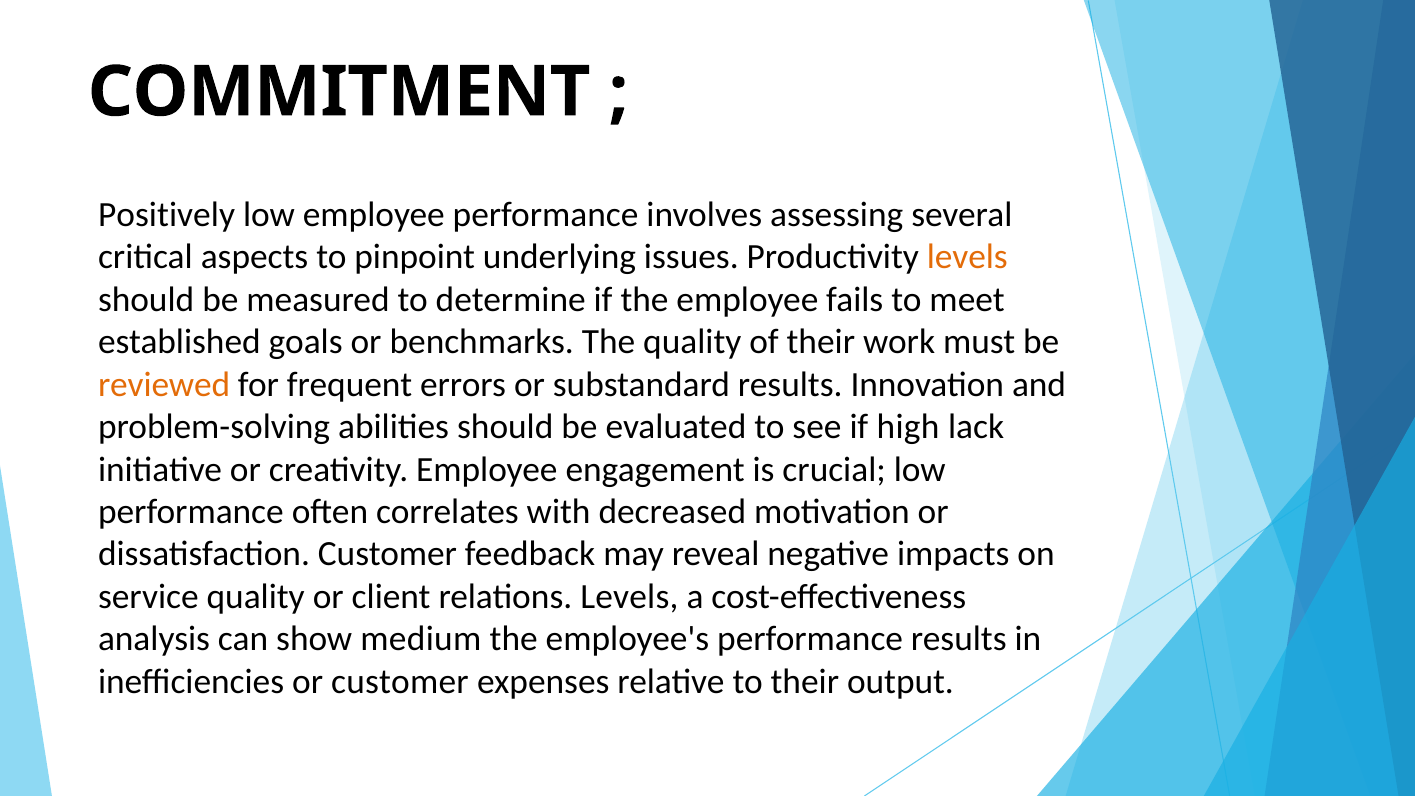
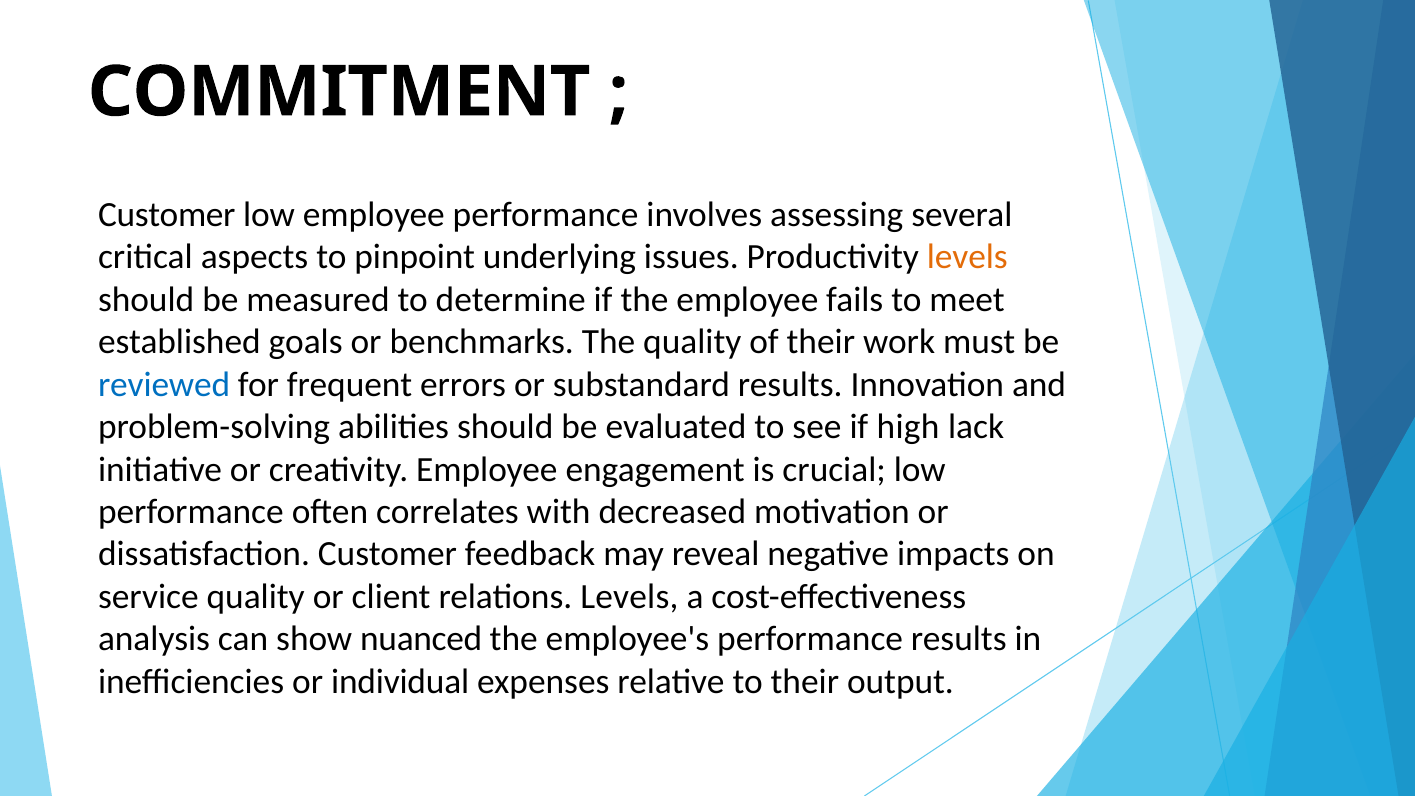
Positively at (167, 215): Positively -> Customer
reviewed colour: orange -> blue
medium: medium -> nuanced
or customer: customer -> individual
